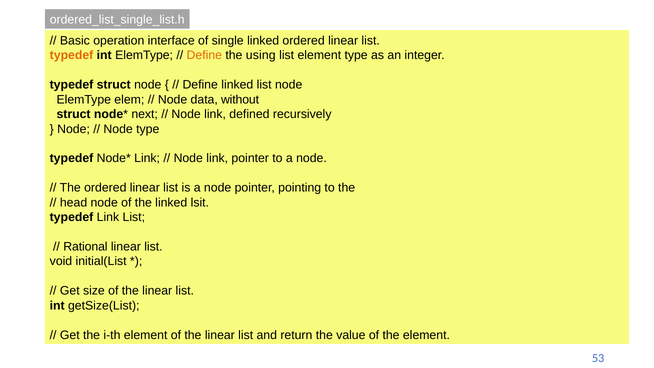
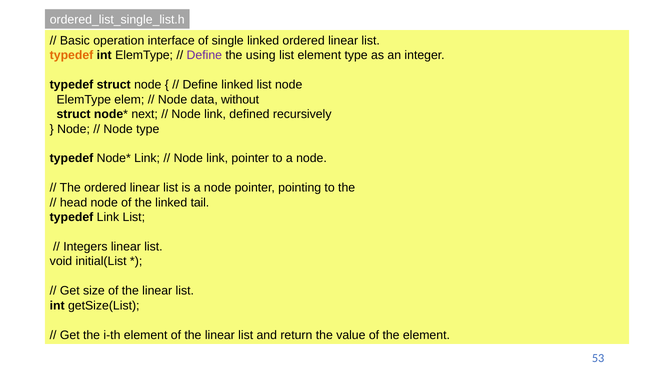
Define at (204, 55) colour: orange -> purple
lsit: lsit -> tail
Rational: Rational -> Integers
